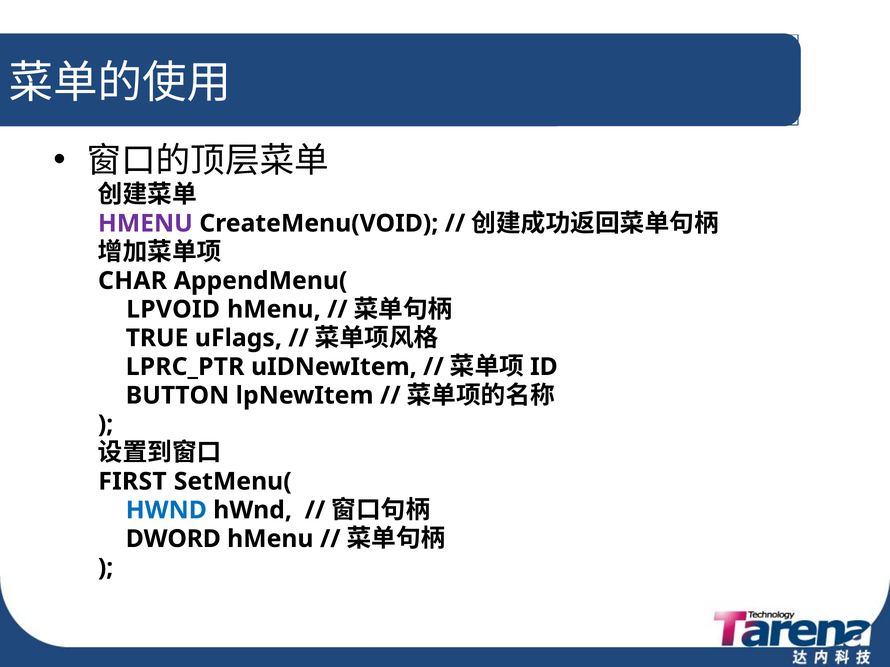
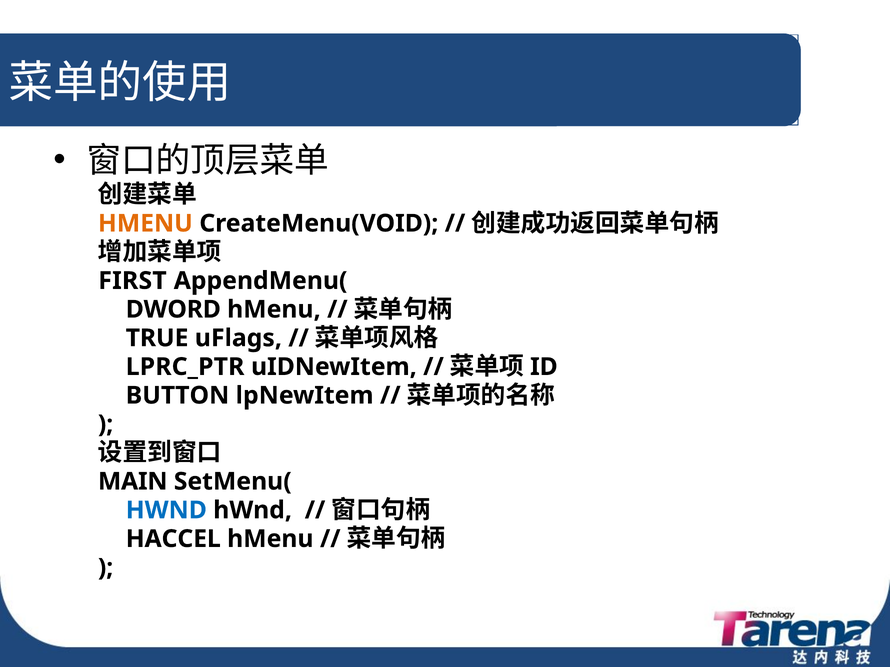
HMENU at (145, 224) colour: purple -> orange
CHAR: CHAR -> FIRST
LPVOID: LPVOID -> DWORD
FIRST: FIRST -> MAIN
DWORD: DWORD -> HACCEL
